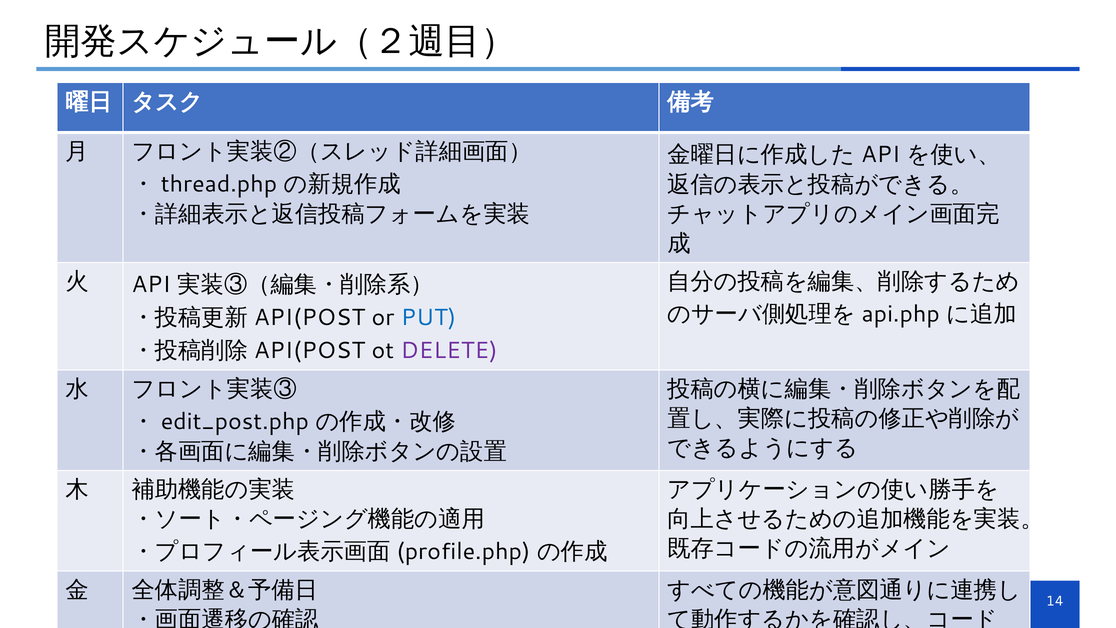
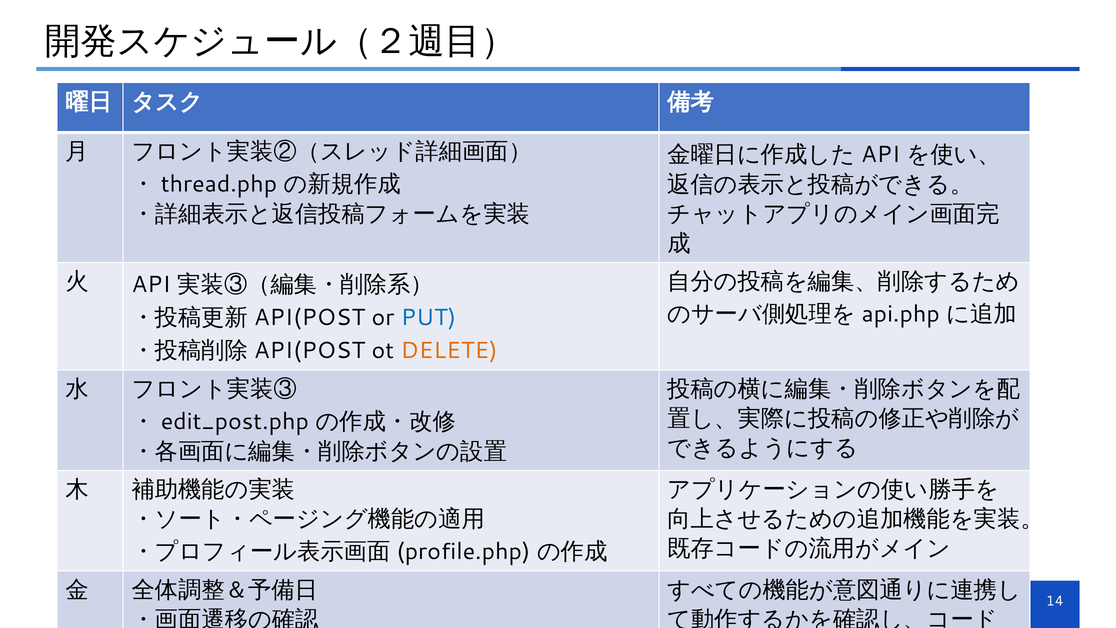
DELETE colour: purple -> orange
